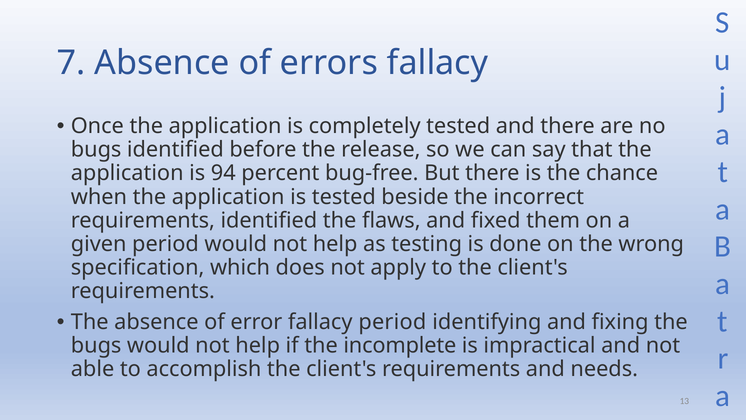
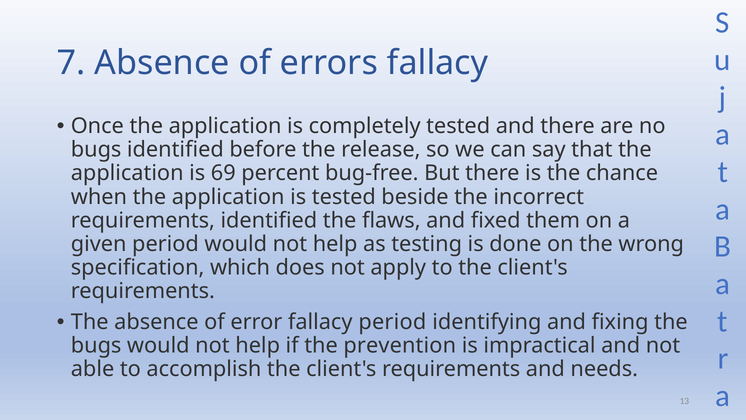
94: 94 -> 69
incomplete: incomplete -> prevention
